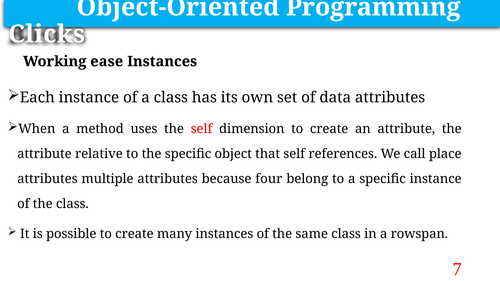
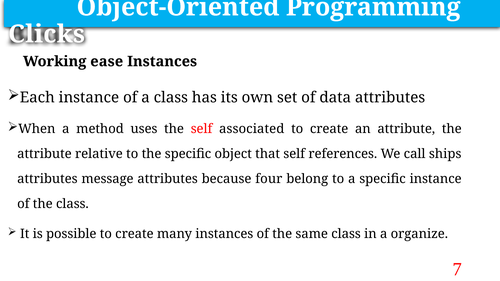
dimension: dimension -> associated
place: place -> ships
multiple: multiple -> message
rowspan: rowspan -> organize
